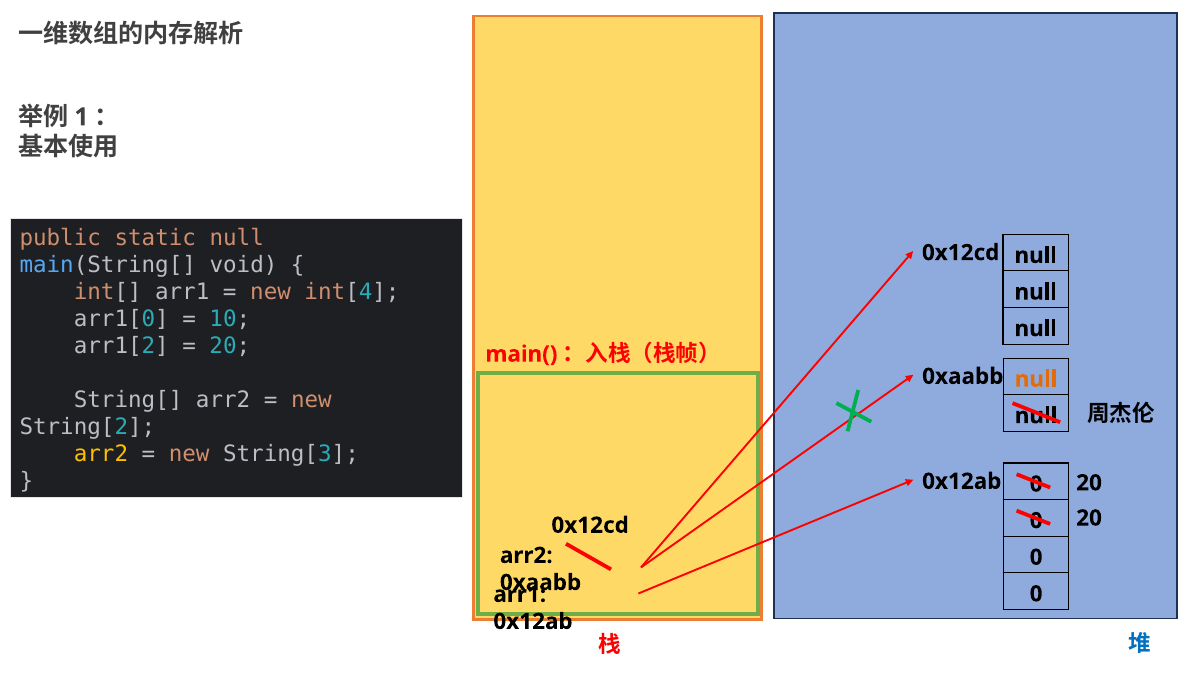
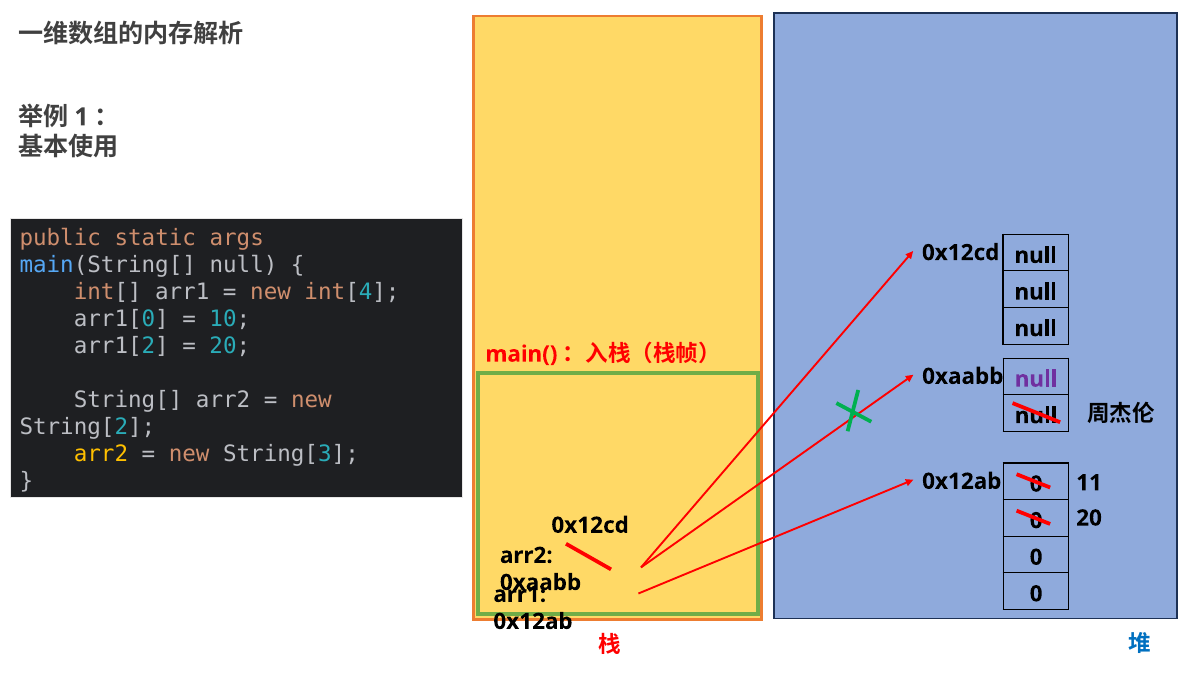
static null: null -> args
main(String[ void: void -> null
null at (1036, 379) colour: orange -> purple
0x12ab 20: 20 -> 11
